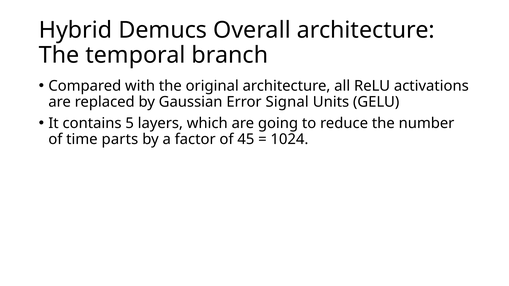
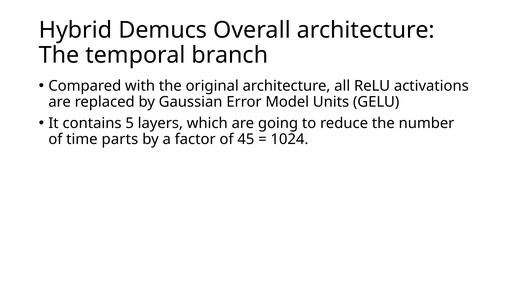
Signal: Signal -> Model
